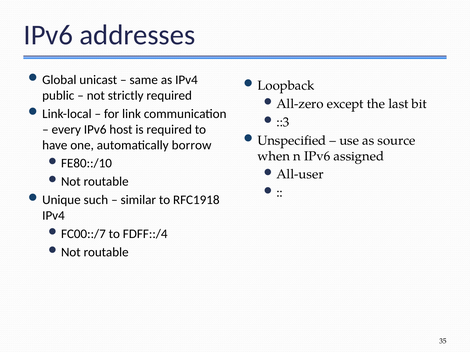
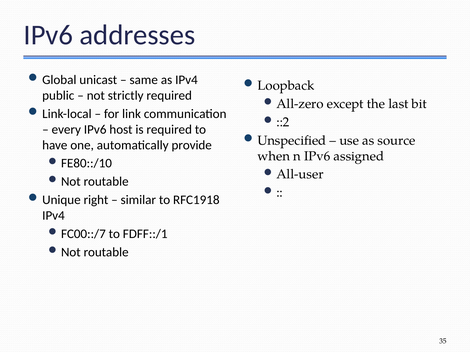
::3: ::3 -> ::2
borrow: borrow -> provide
such: such -> right
FDFF::/4: FDFF::/4 -> FDFF::/1
